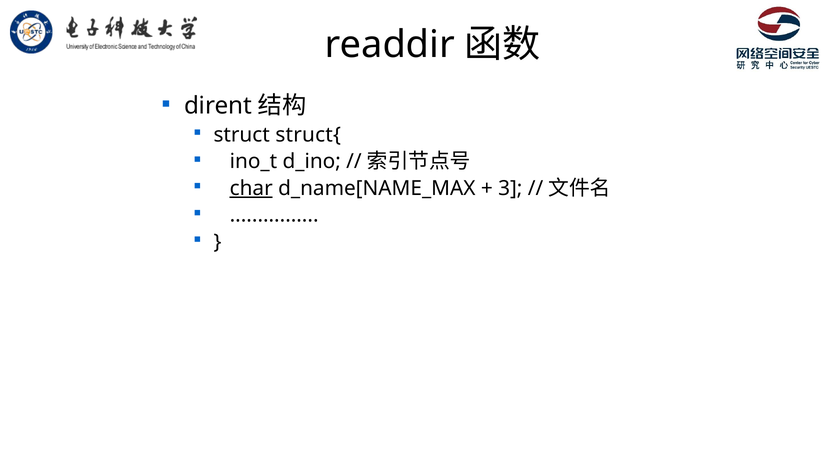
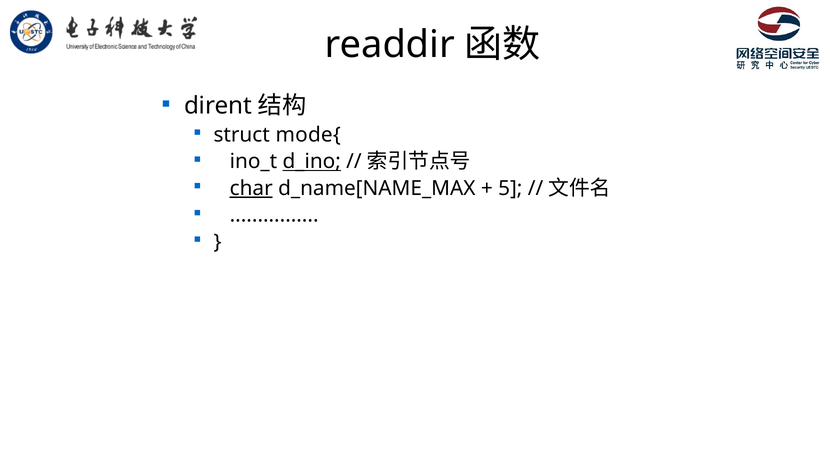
struct{: struct{ -> mode{
d_ino underline: none -> present
3: 3 -> 5
